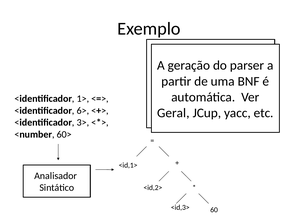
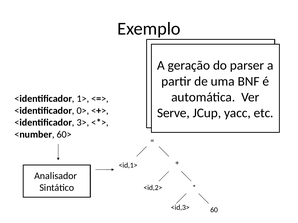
6>: 6> -> 0>
Geral: Geral -> Serve
